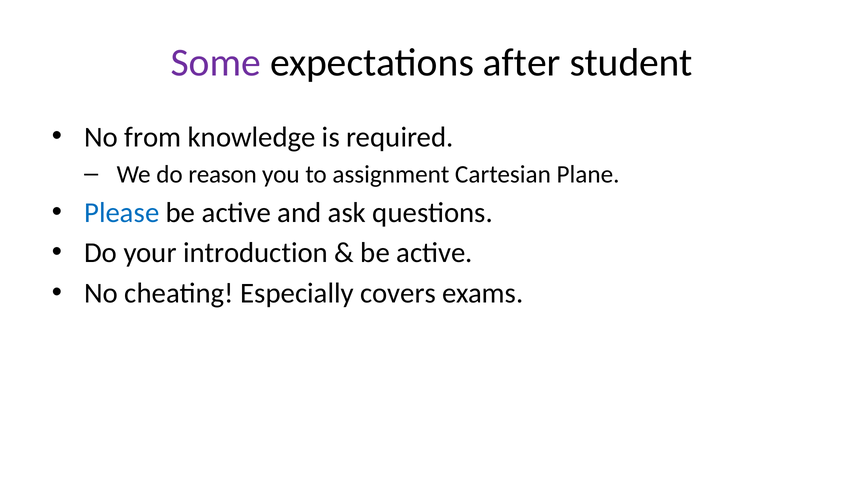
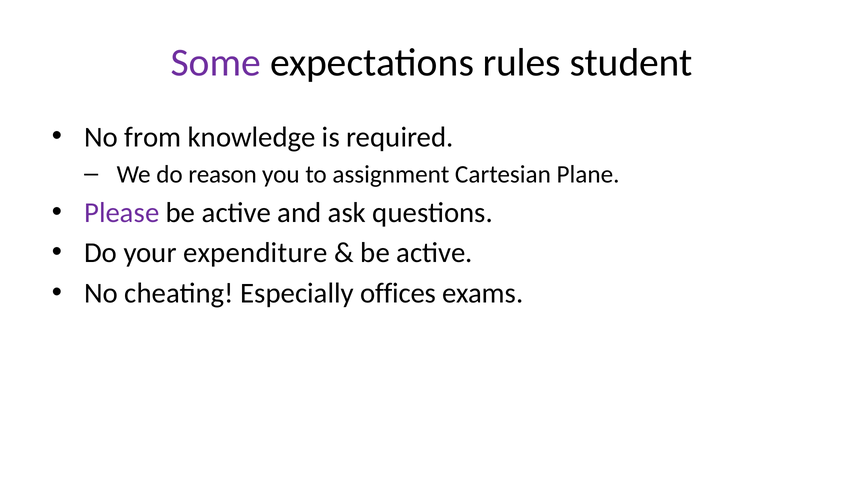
after: after -> rules
Please colour: blue -> purple
introduction: introduction -> expenditure
covers: covers -> offices
